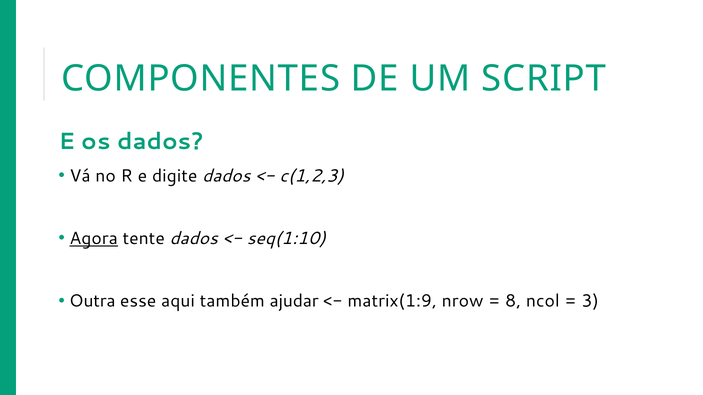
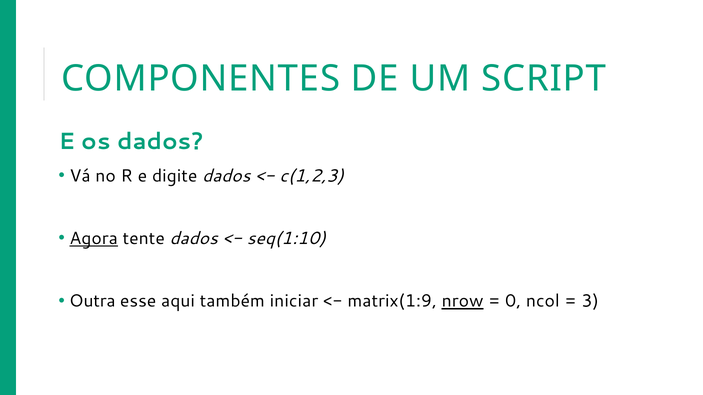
ajudar: ajudar -> iniciar
nrow underline: none -> present
8: 8 -> 0
